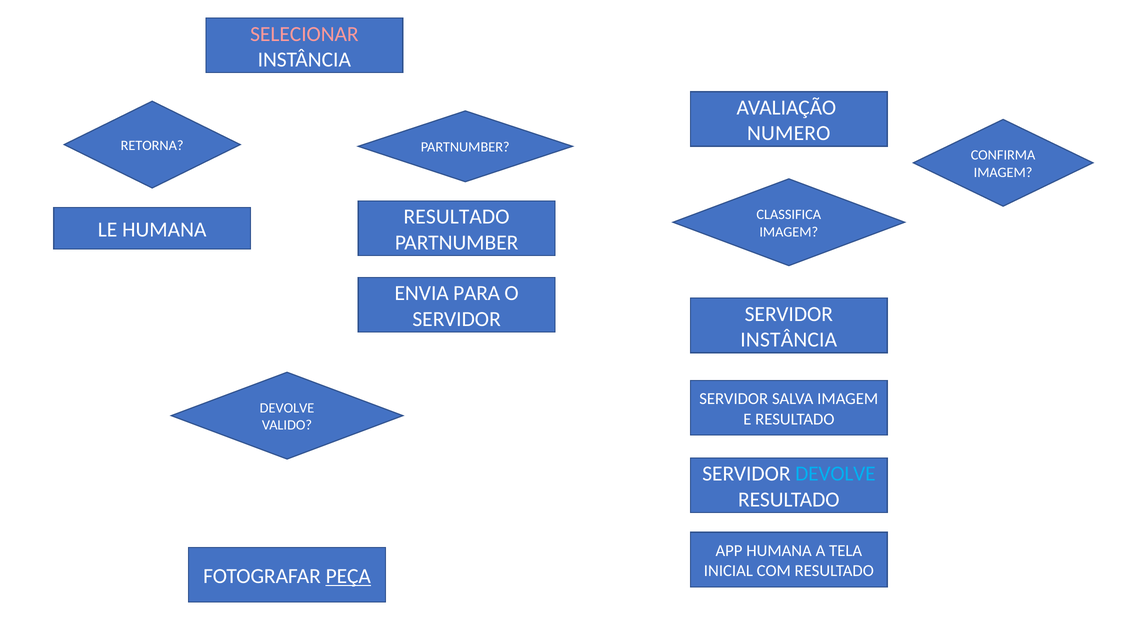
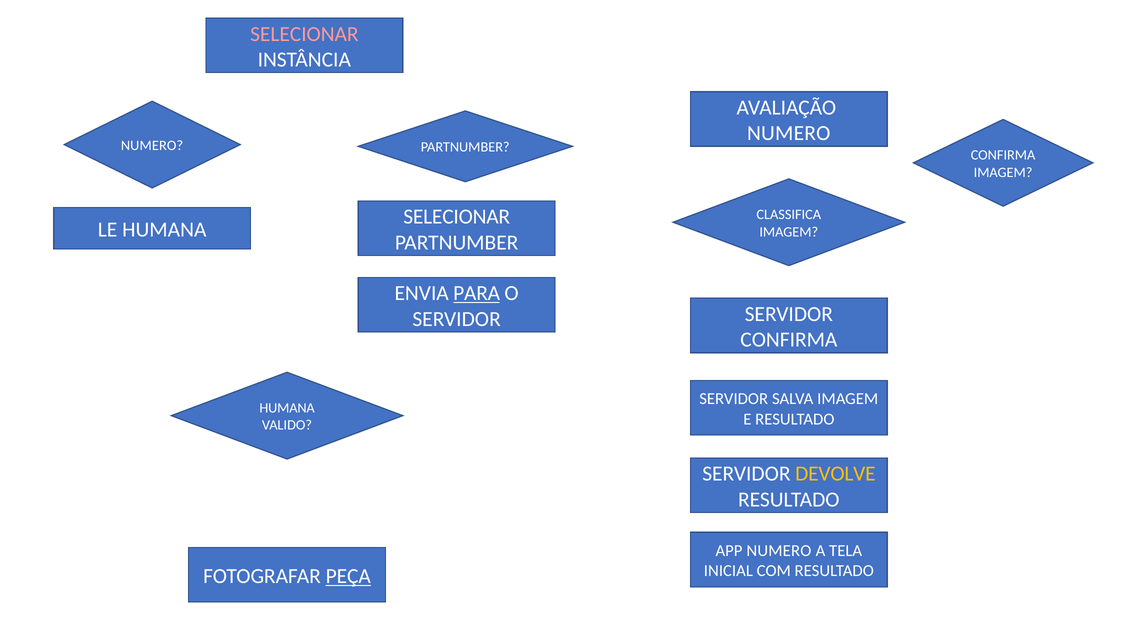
RETORNA at (152, 146): RETORNA -> NUMERO
RESULTADO at (457, 217): RESULTADO -> SELECIONAR
PARA underline: none -> present
INSTÂNCIA at (789, 340): INSTÂNCIA -> CONFIRMA
DEVOLVE at (287, 408): DEVOLVE -> HUMANA
DEVOLVE at (835, 474) colour: light blue -> yellow
APP HUMANA: HUMANA -> NUMERO
